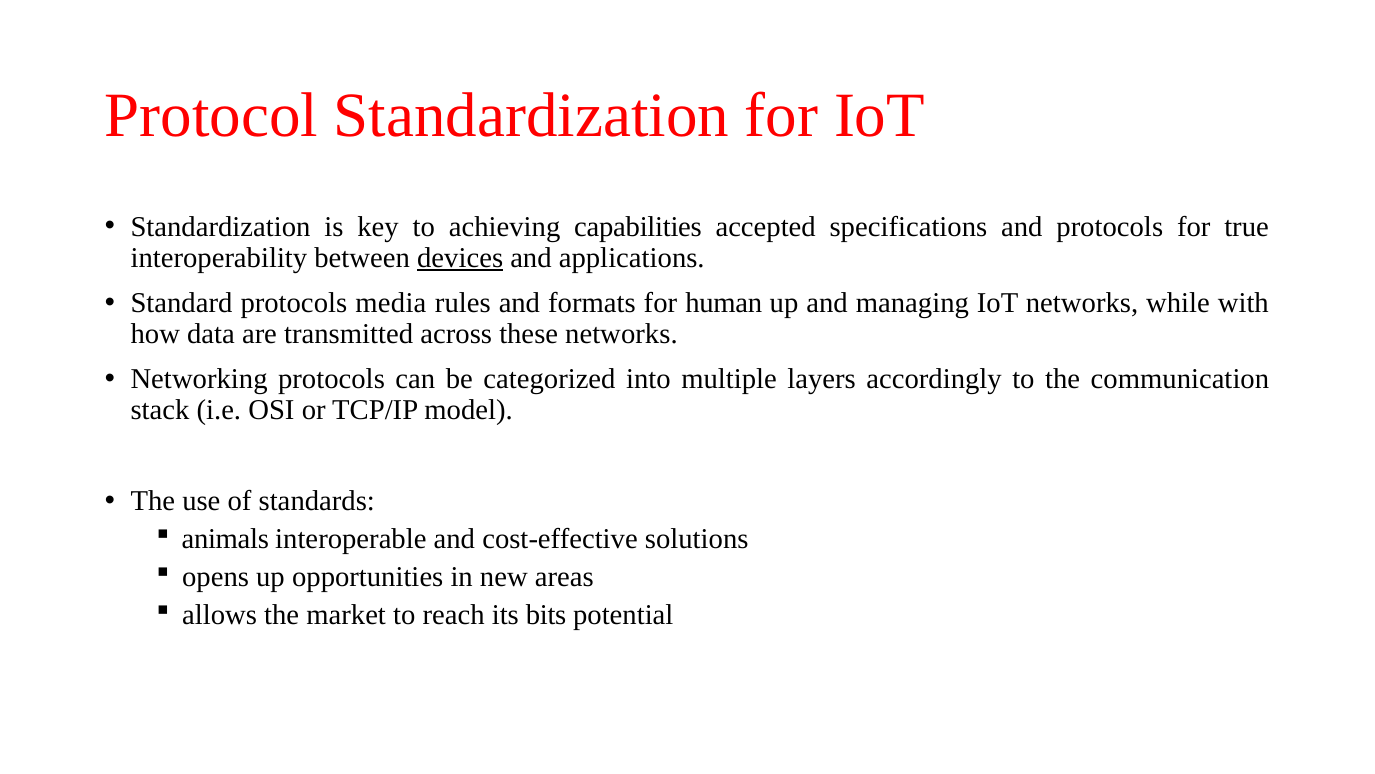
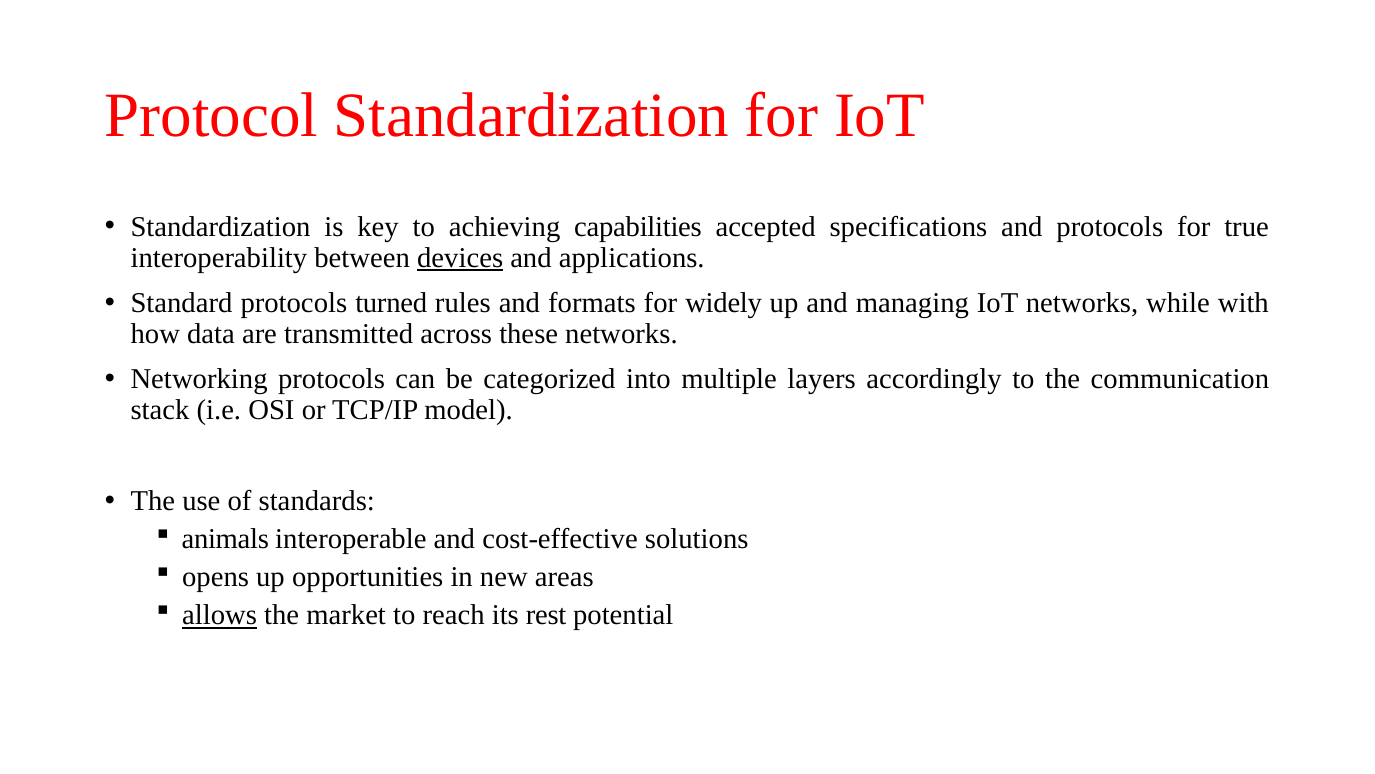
media: media -> turned
human: human -> widely
allows underline: none -> present
bits: bits -> rest
